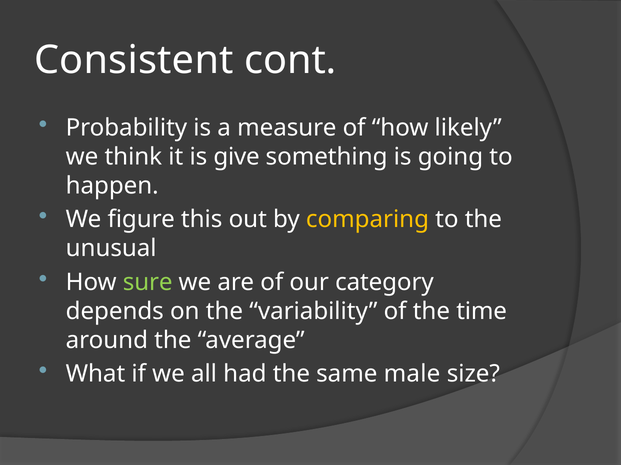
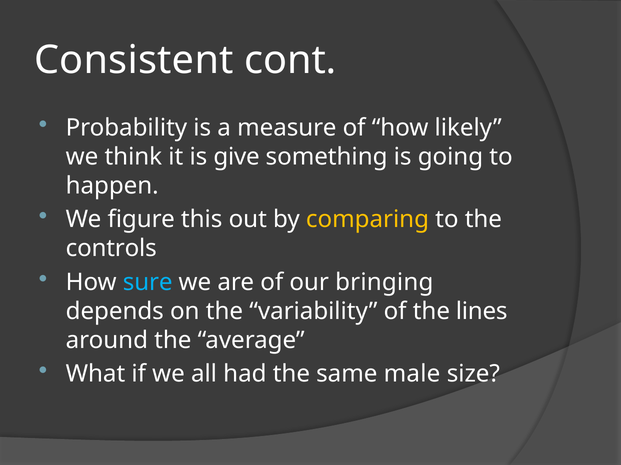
unusual: unusual -> controls
sure colour: light green -> light blue
category: category -> bringing
time: time -> lines
